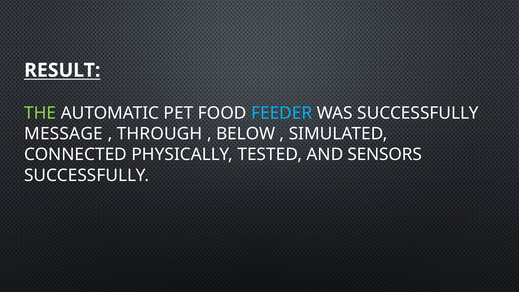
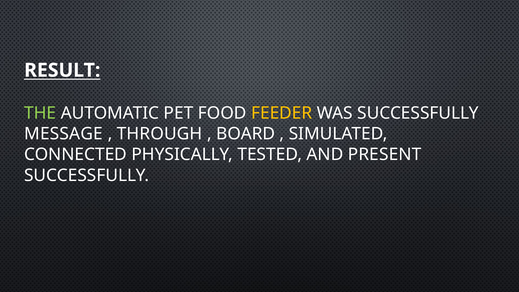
FEEDER colour: light blue -> yellow
BELOW: BELOW -> BOARD
SENSORS: SENSORS -> PRESENT
